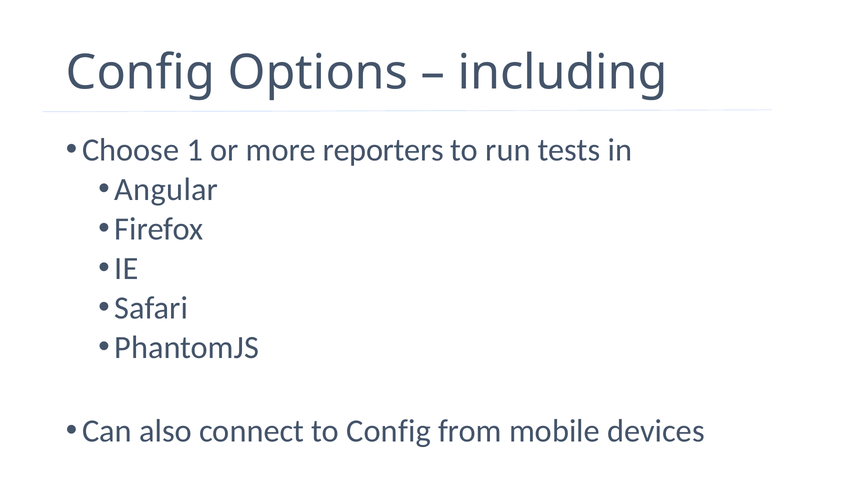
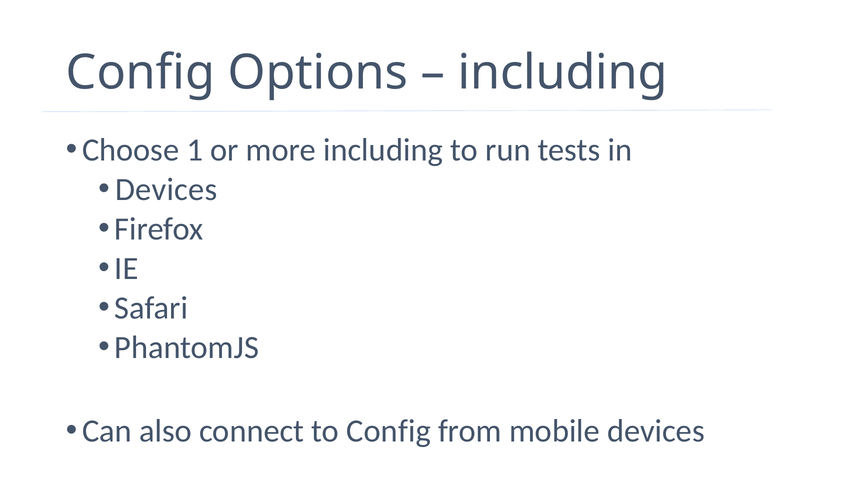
more reporters: reporters -> including
Angular at (166, 189): Angular -> Devices
